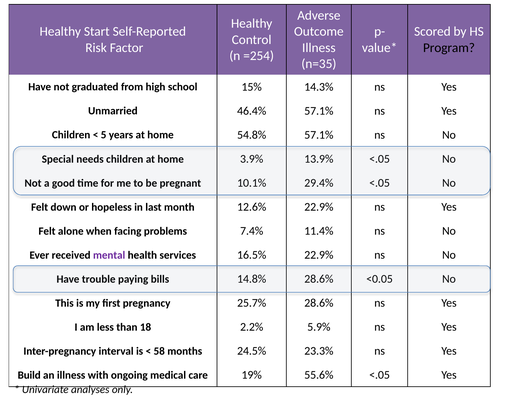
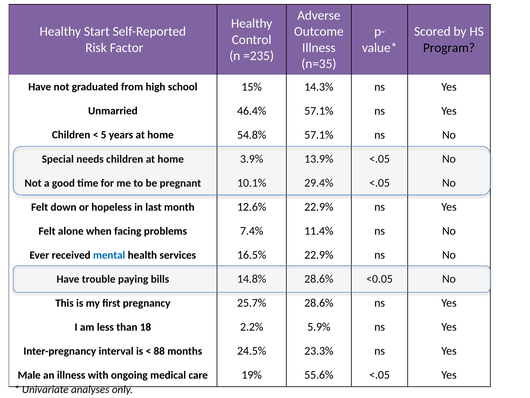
=254: =254 -> =235
mental colour: purple -> blue
58: 58 -> 88
Build: Build -> Male
